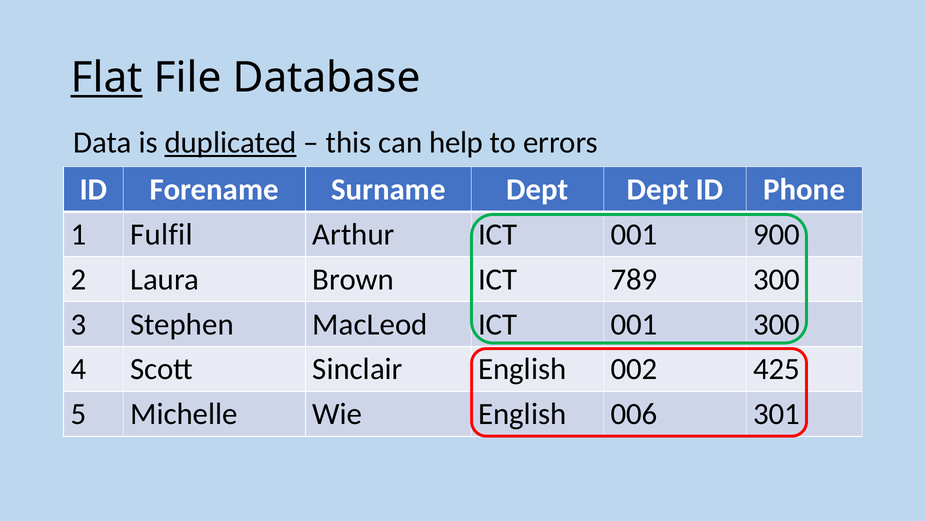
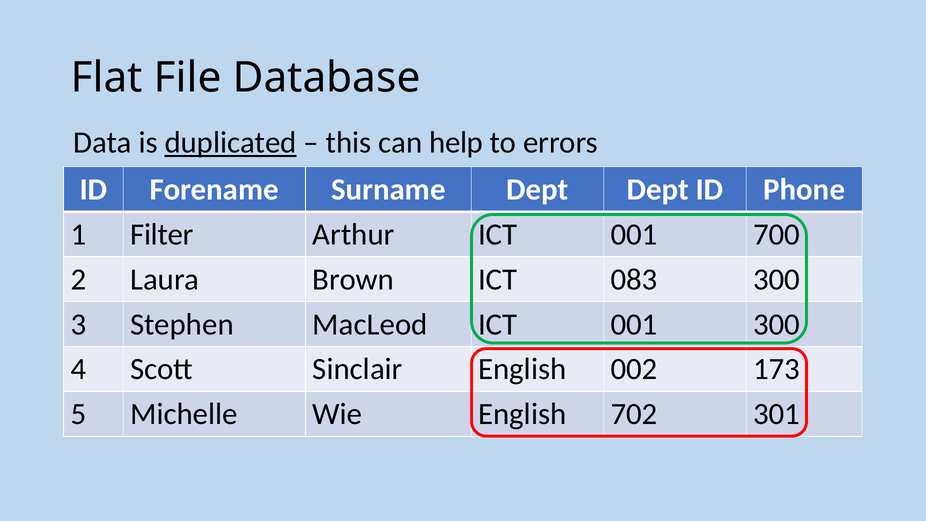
Flat underline: present -> none
Fulfil: Fulfil -> Filter
900: 900 -> 700
789: 789 -> 083
425: 425 -> 173
006: 006 -> 702
